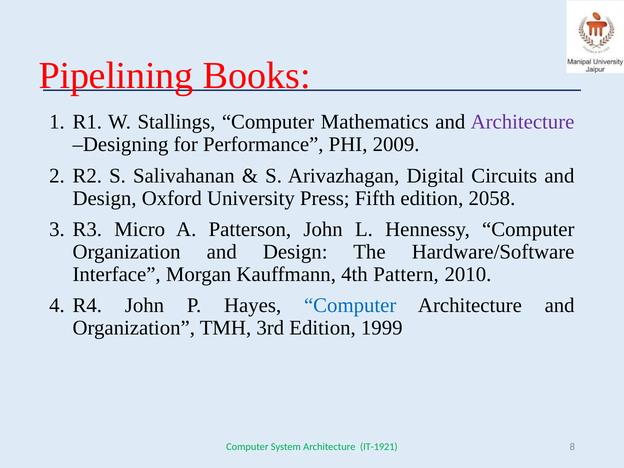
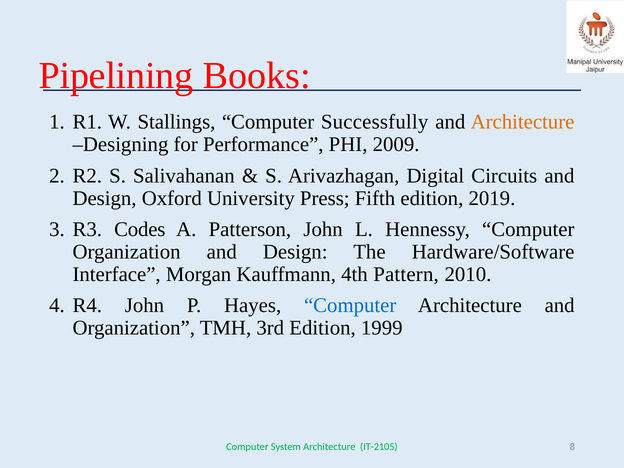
Mathematics: Mathematics -> Successfully
Architecture at (523, 122) colour: purple -> orange
2058: 2058 -> 2019
Micro: Micro -> Codes
IT-1921: IT-1921 -> IT-2105
